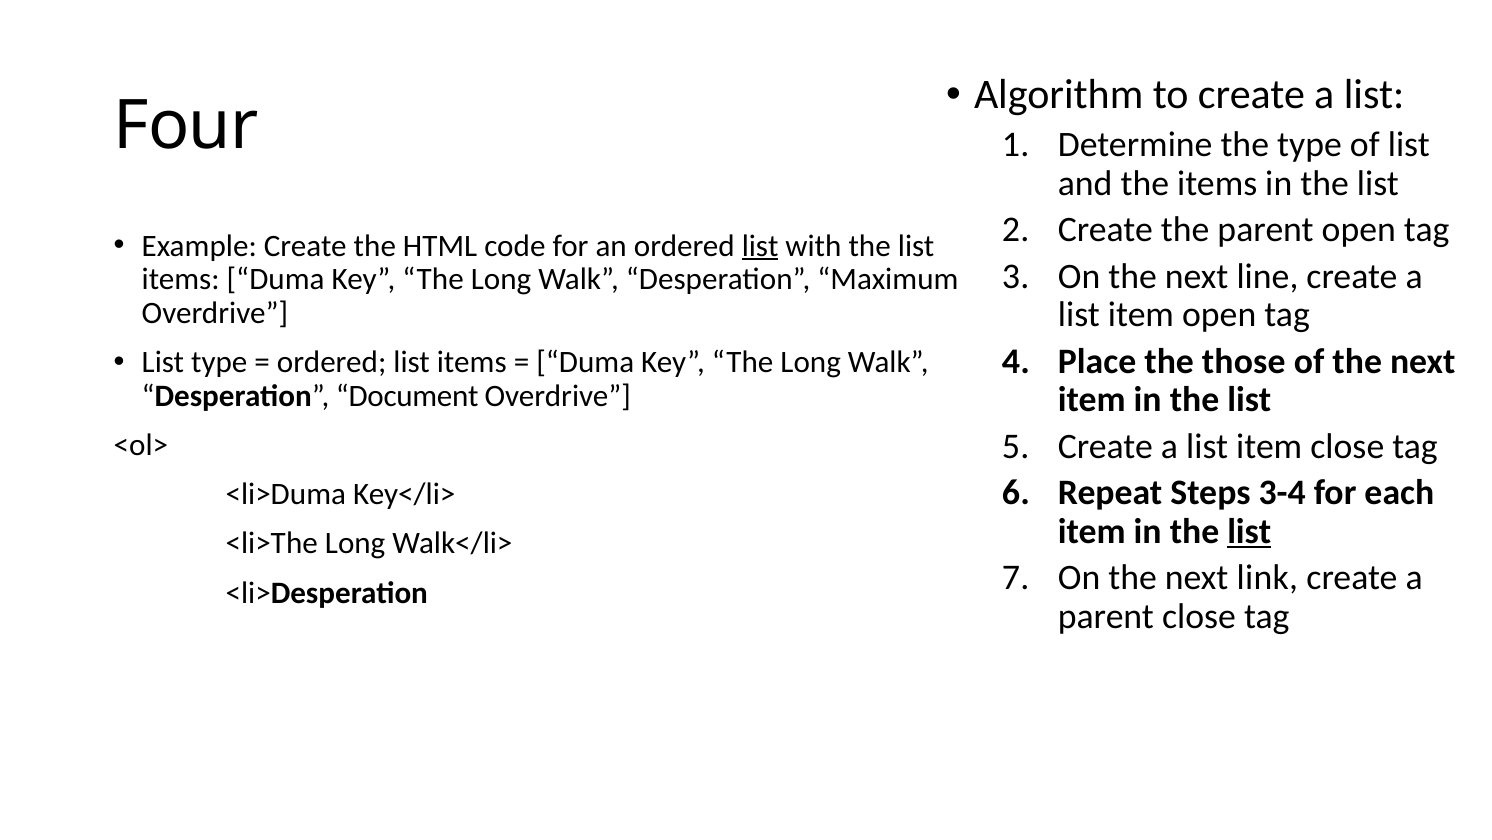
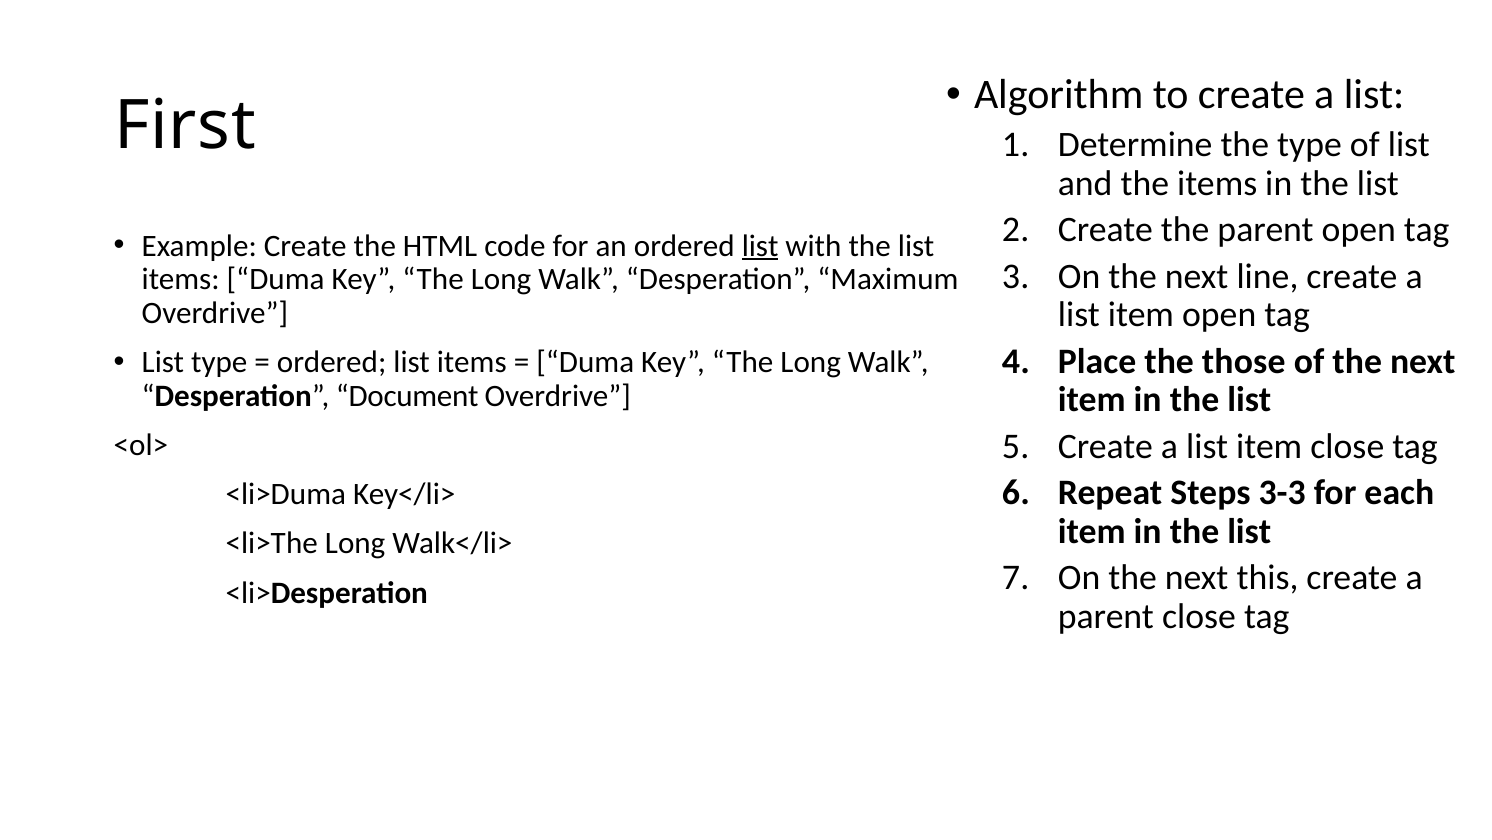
Four: Four -> First
3-4: 3-4 -> 3-3
list at (1249, 531) underline: present -> none
link: link -> this
